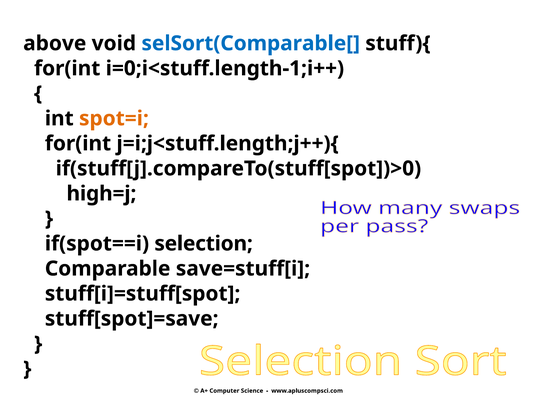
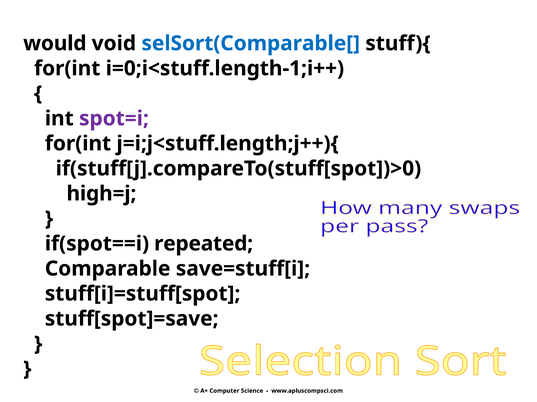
above: above -> would
spot=i colour: orange -> purple
selection: selection -> repeated
